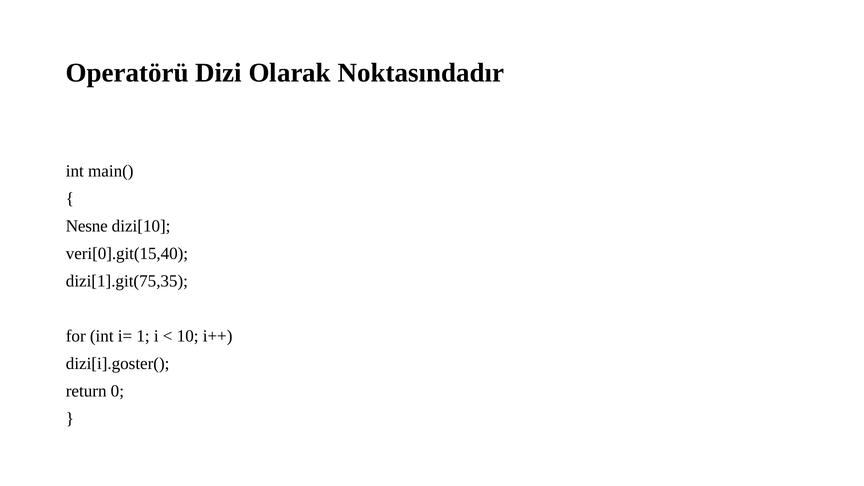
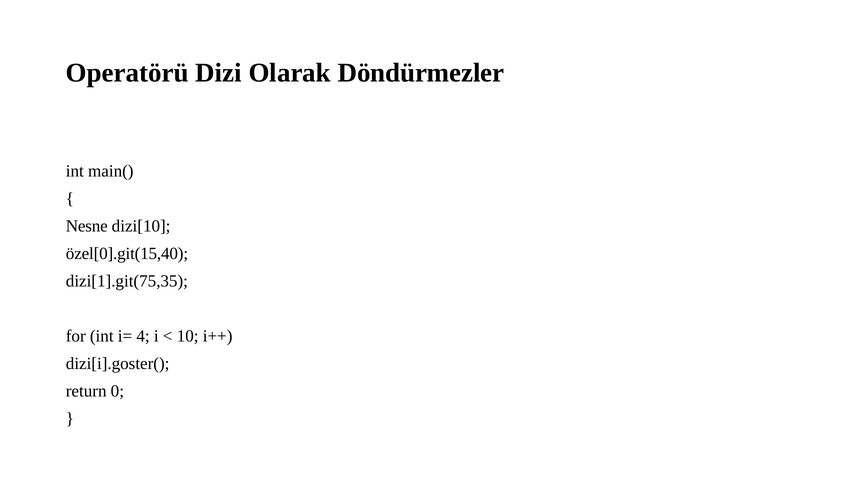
Noktasındadır: Noktasındadır -> Döndürmezler
veri[0].git(15,40: veri[0].git(15,40 -> özel[0].git(15,40
1: 1 -> 4
